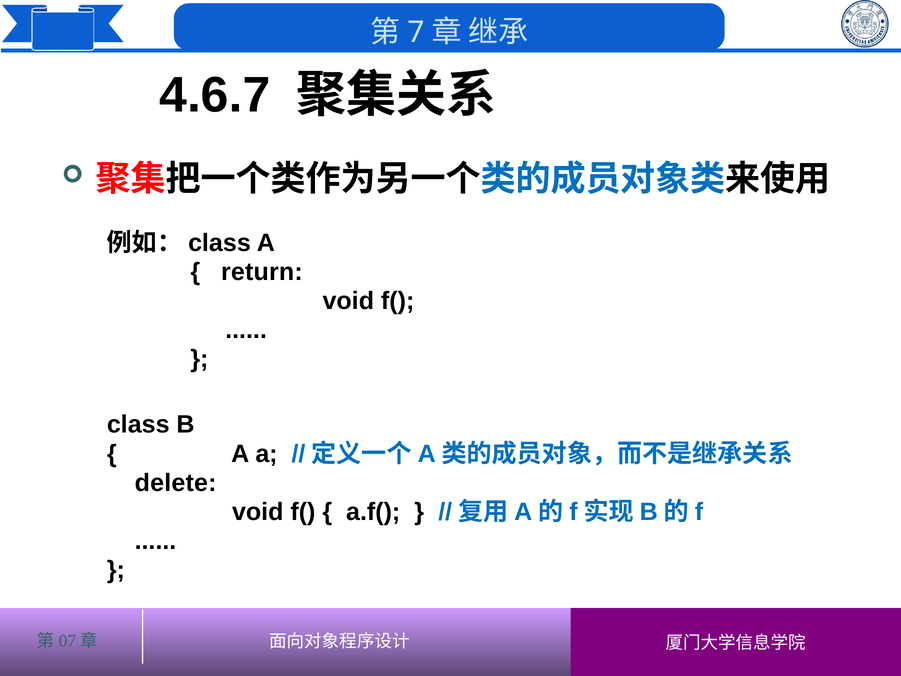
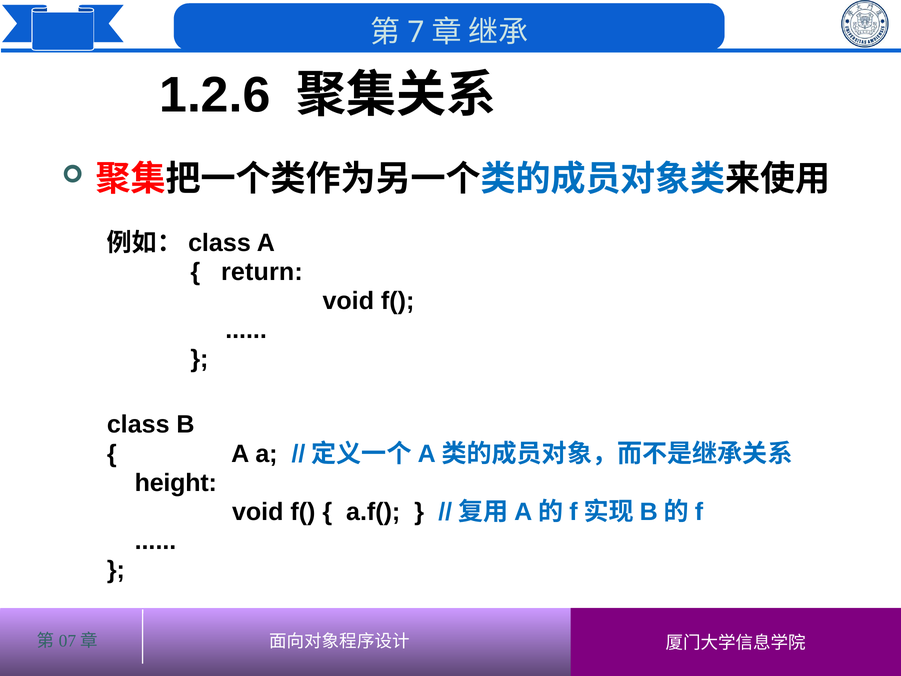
4.6.7: 4.6.7 -> 1.2.6
delete: delete -> height
